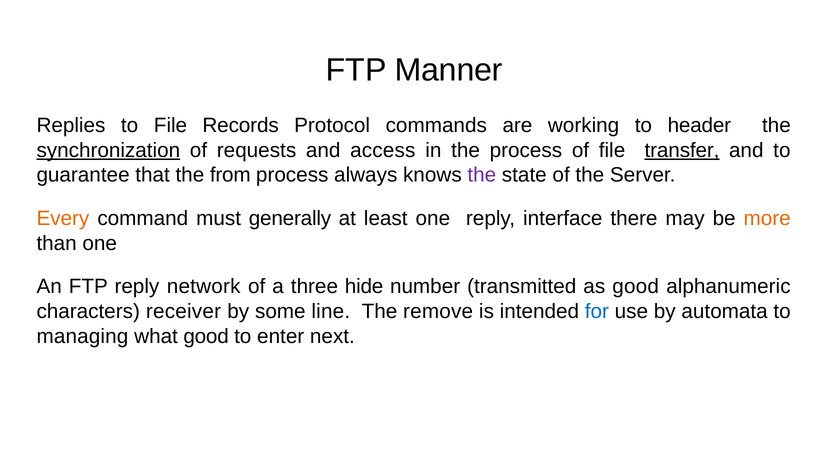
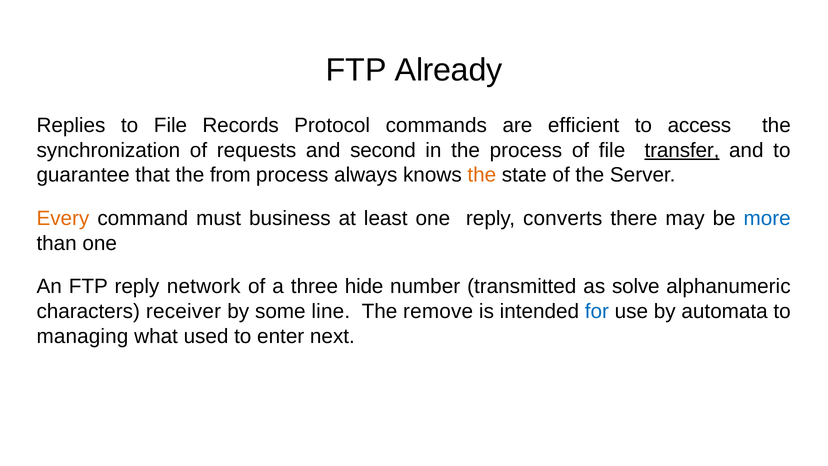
Manner: Manner -> Already
working: working -> efficient
header: header -> access
synchronization underline: present -> none
access: access -> second
the at (482, 175) colour: purple -> orange
generally: generally -> business
interface: interface -> converts
more colour: orange -> blue
as good: good -> solve
what good: good -> used
